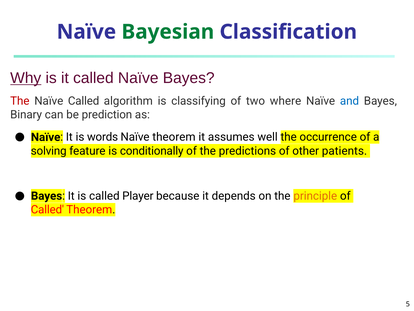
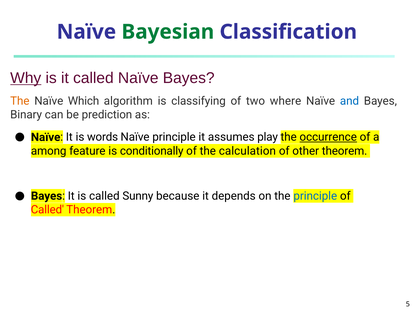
The at (20, 101) colour: red -> orange
Naïve Called: Called -> Which
Naïve theorem: theorem -> principle
well: well -> play
occurrence underline: none -> present
solving: solving -> among
predictions: predictions -> calculation
other patients: patients -> theorem
Player: Player -> Sunny
principle at (315, 196) colour: orange -> blue
